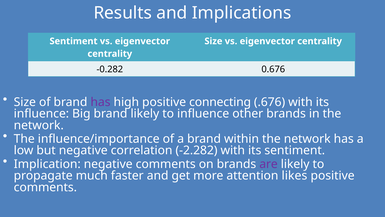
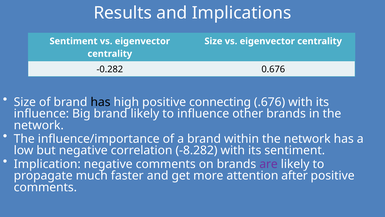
has at (100, 102) colour: purple -> black
-2.282: -2.282 -> -8.282
likes: likes -> after
